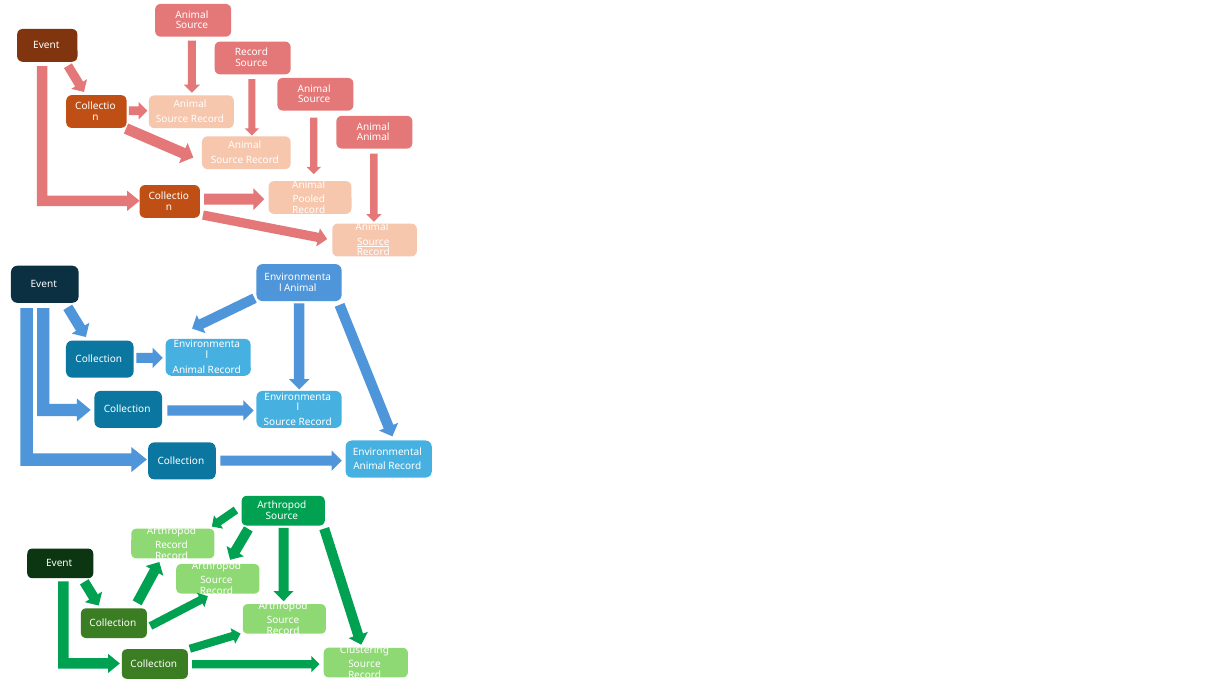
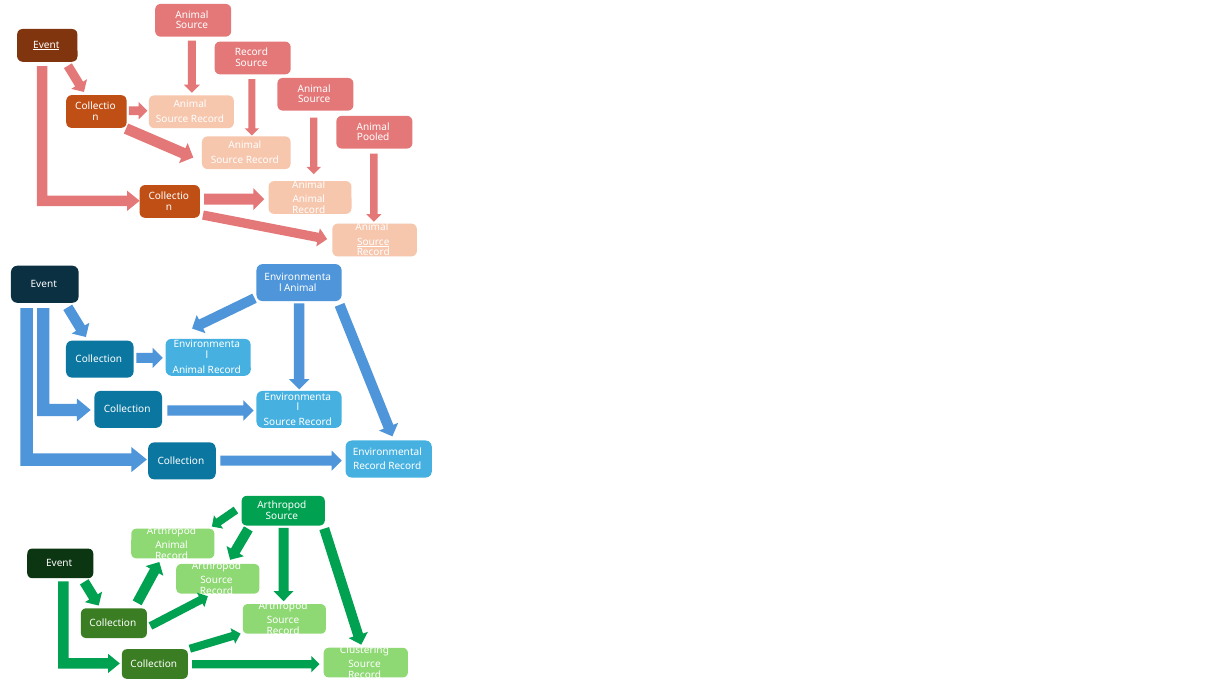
Event at (46, 45) underline: none -> present
Animal at (373, 137): Animal -> Pooled
Pooled at (309, 199): Pooled -> Animal
Animal at (370, 466): Animal -> Record
Record at (172, 545): Record -> Animal
